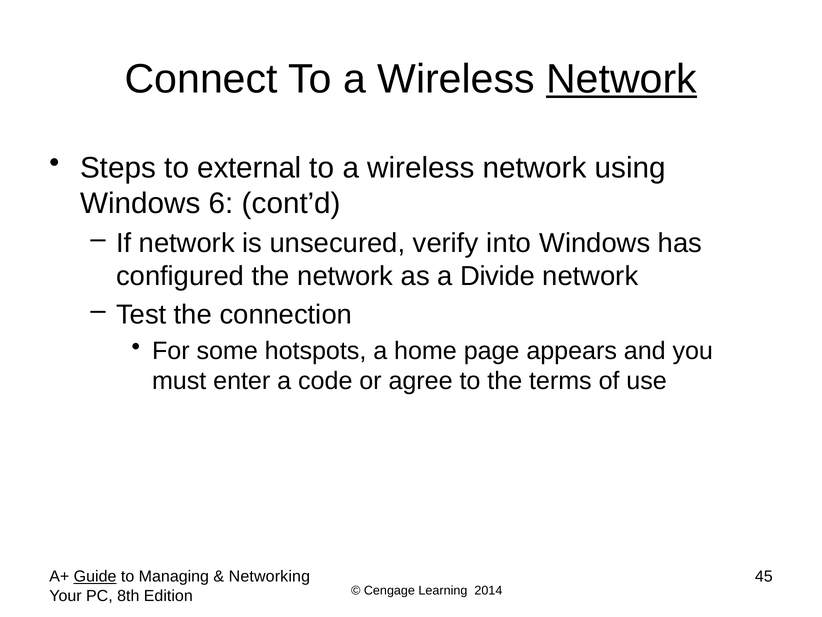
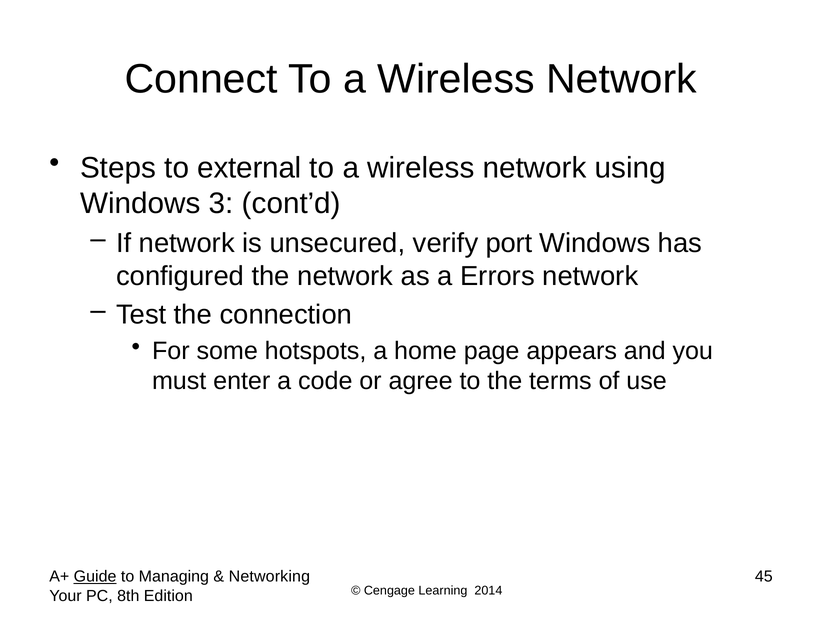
Network at (622, 79) underline: present -> none
6: 6 -> 3
into: into -> port
Divide: Divide -> Errors
